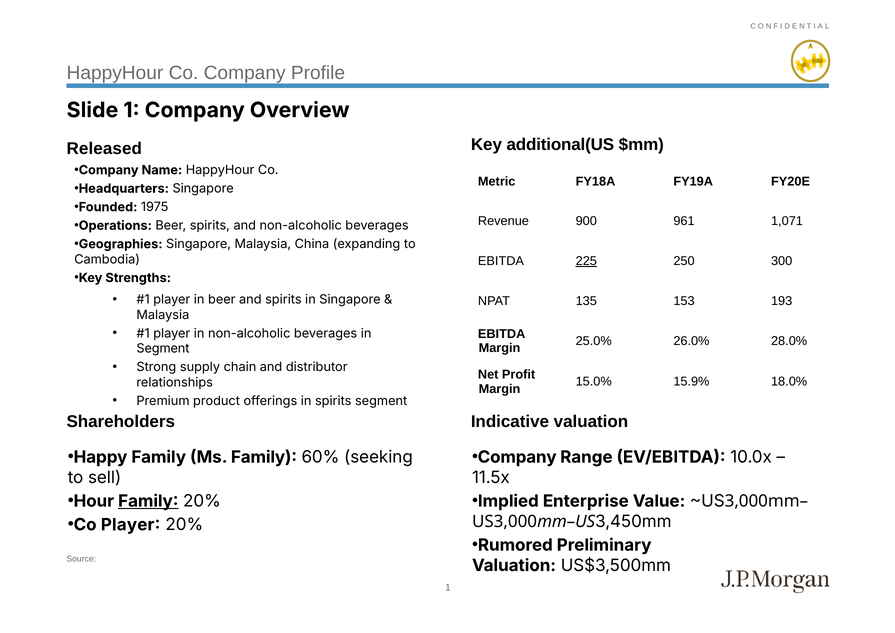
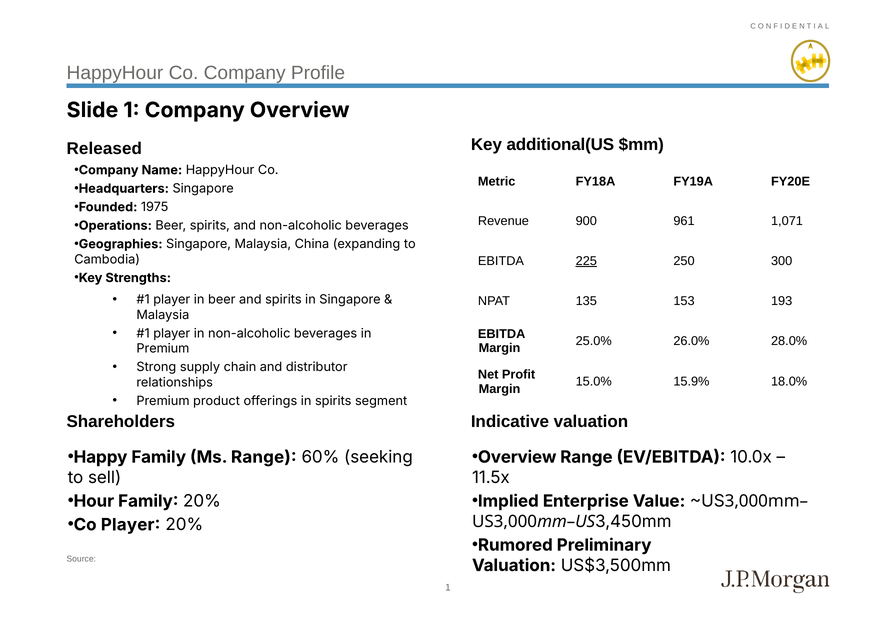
Segment at (163, 349): Segment -> Premium
Ms Family: Family -> Range
Company at (517, 457): Company -> Overview
Family at (148, 501) underline: present -> none
